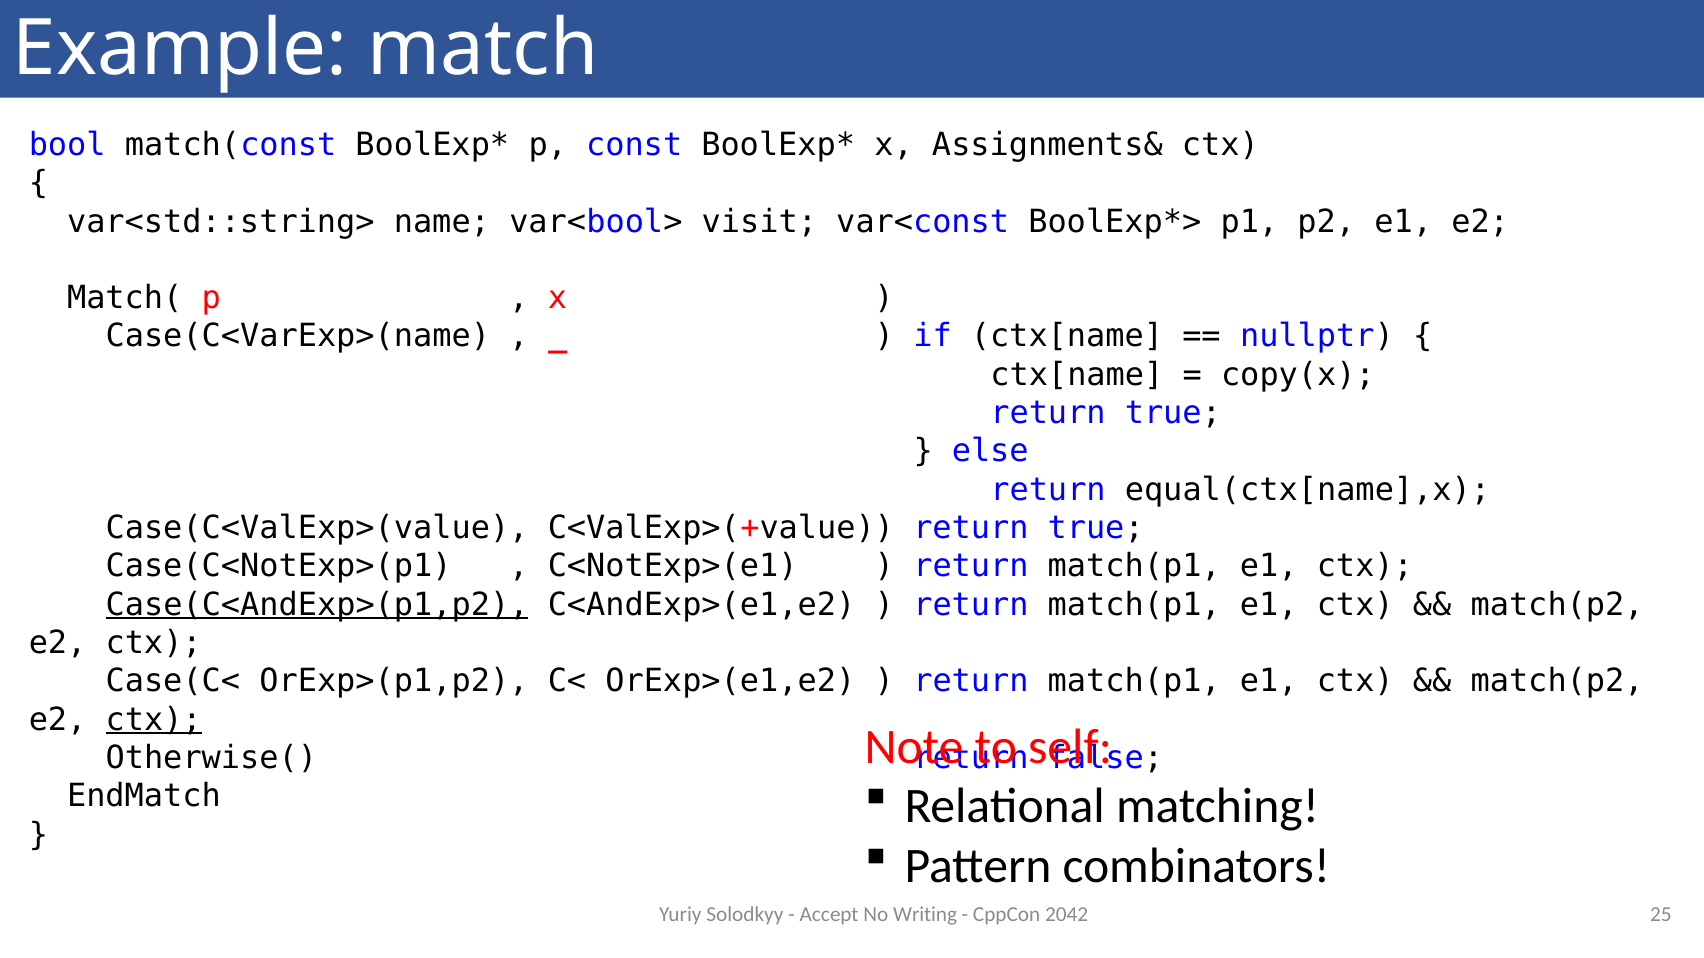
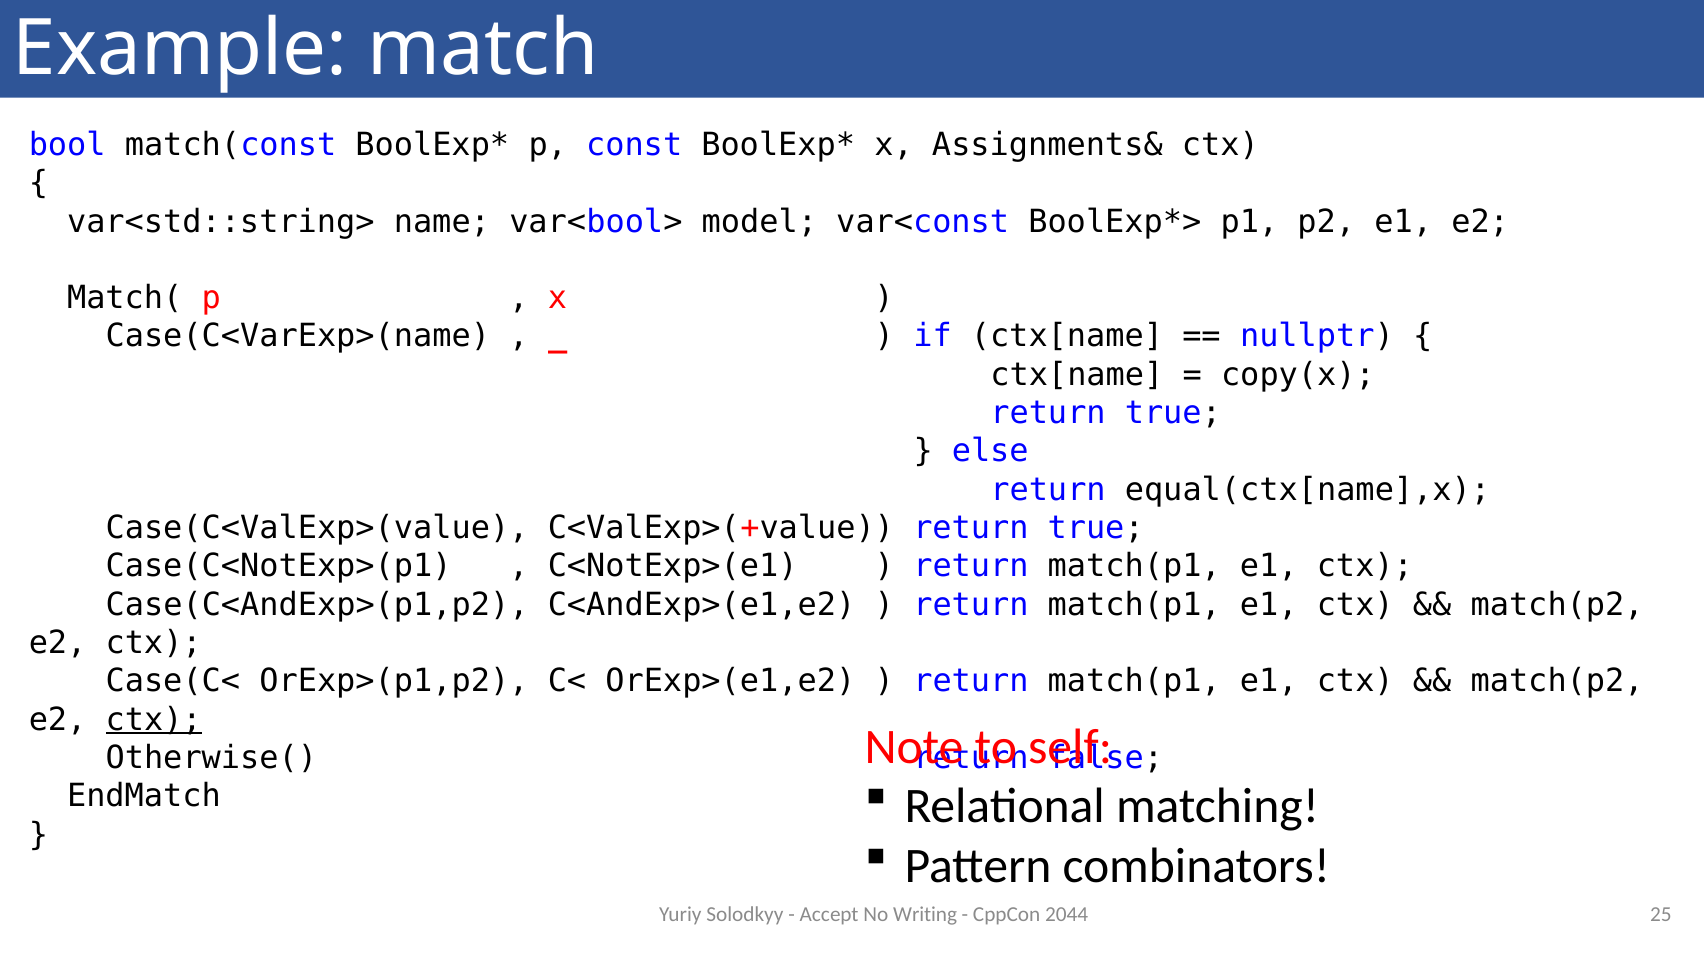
visit: visit -> model
Case(C<AndExp>(p1,p2 underline: present -> none
2042: 2042 -> 2044
